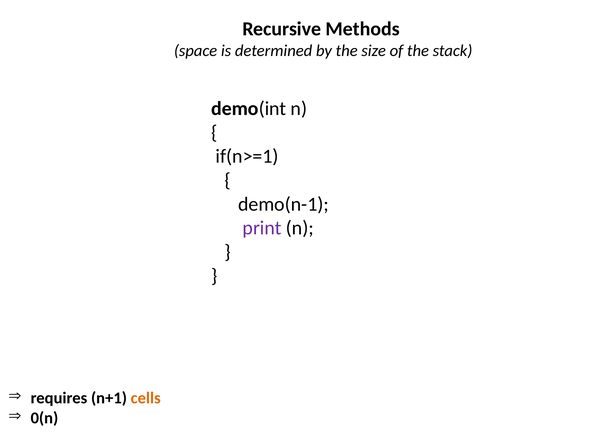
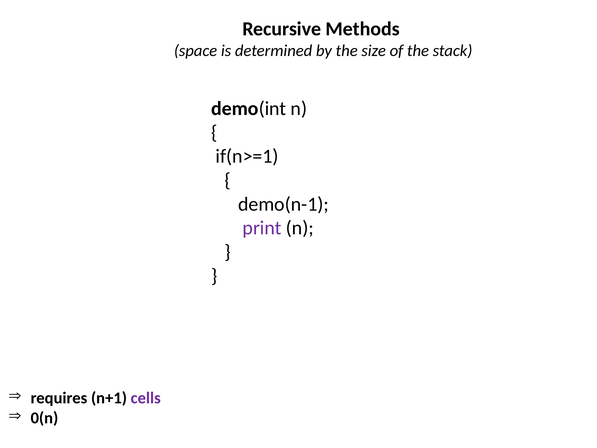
cells colour: orange -> purple
